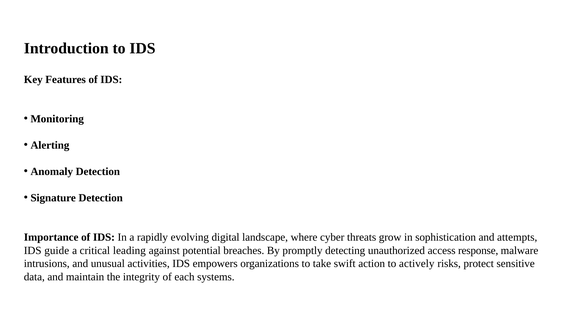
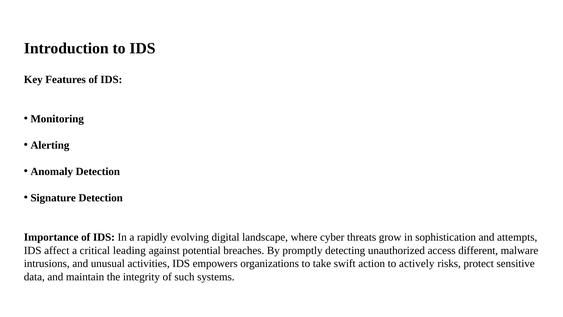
guide: guide -> affect
response: response -> different
each: each -> such
